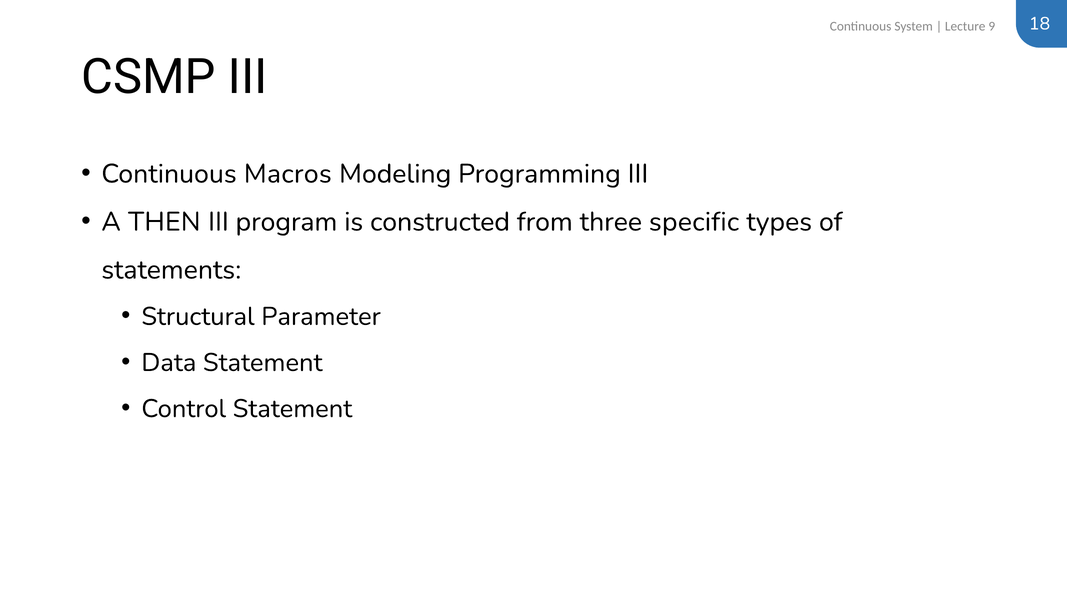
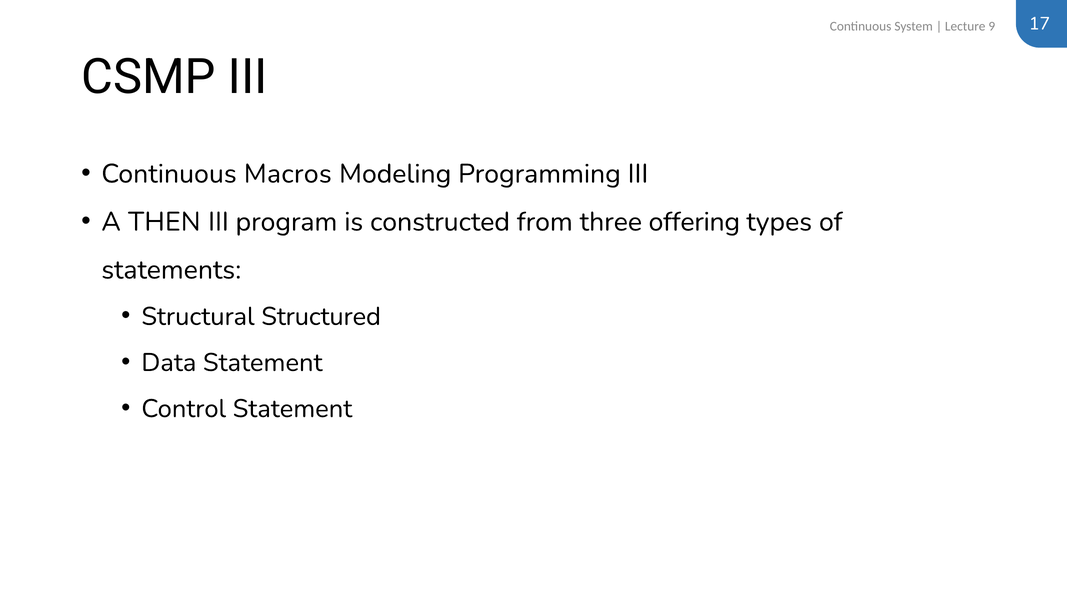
18: 18 -> 17
specific: specific -> offering
Parameter: Parameter -> Structured
